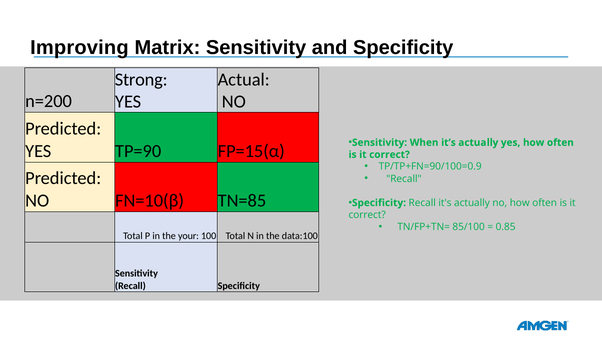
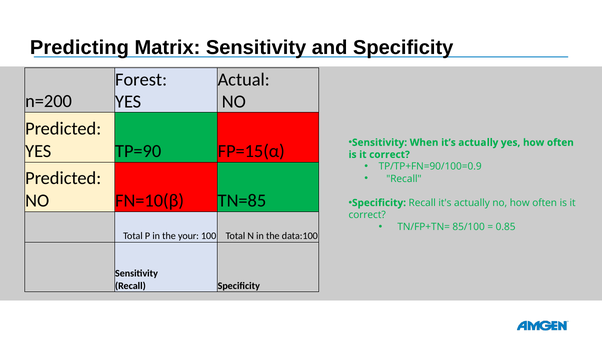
Improving: Improving -> Predicting
Strong: Strong -> Forest
